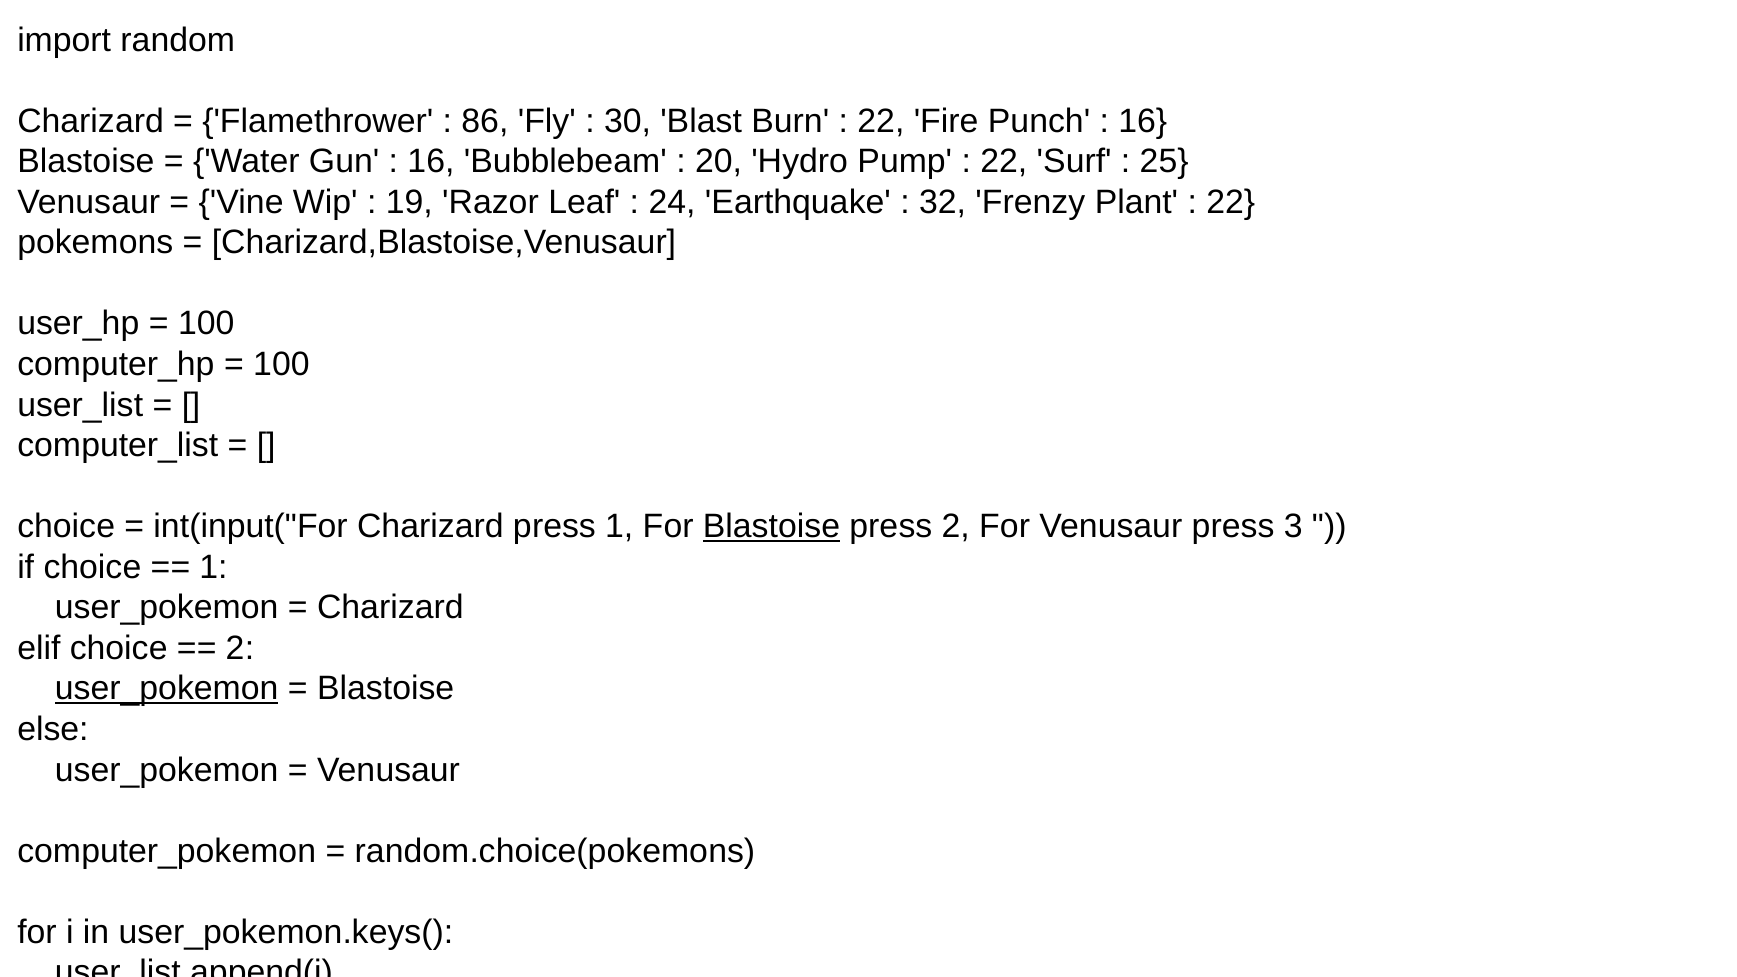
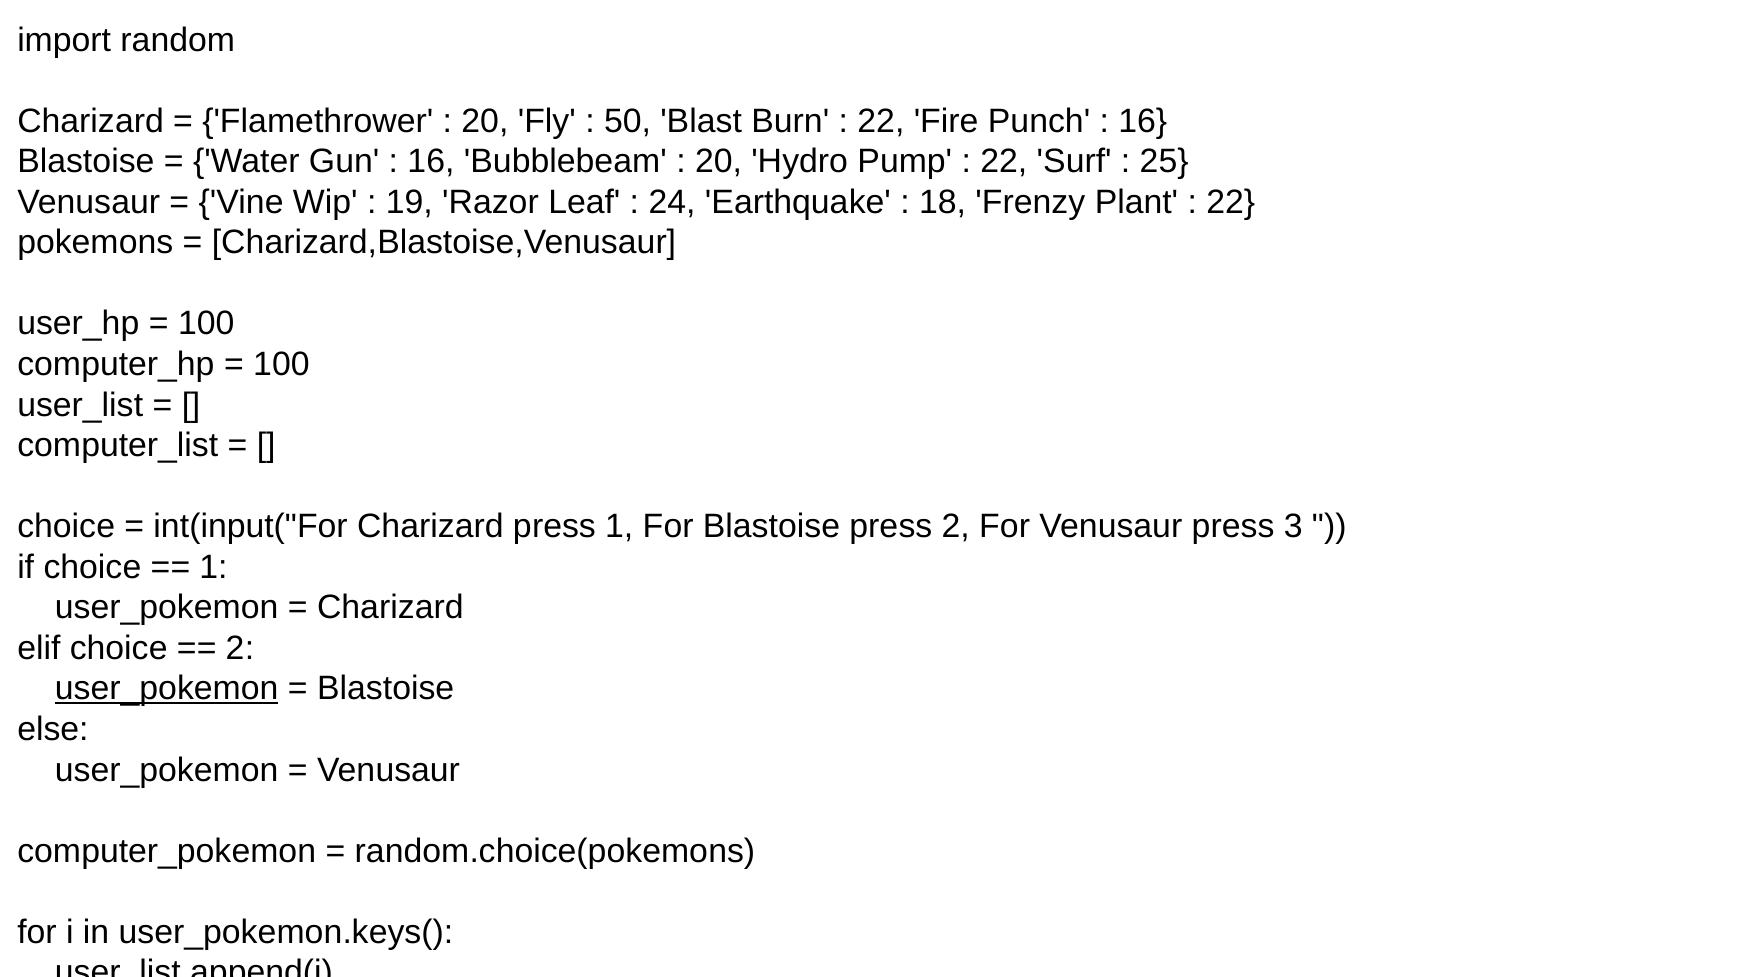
86 at (485, 121): 86 -> 20
30: 30 -> 50
32: 32 -> 18
Blastoise at (771, 527) underline: present -> none
